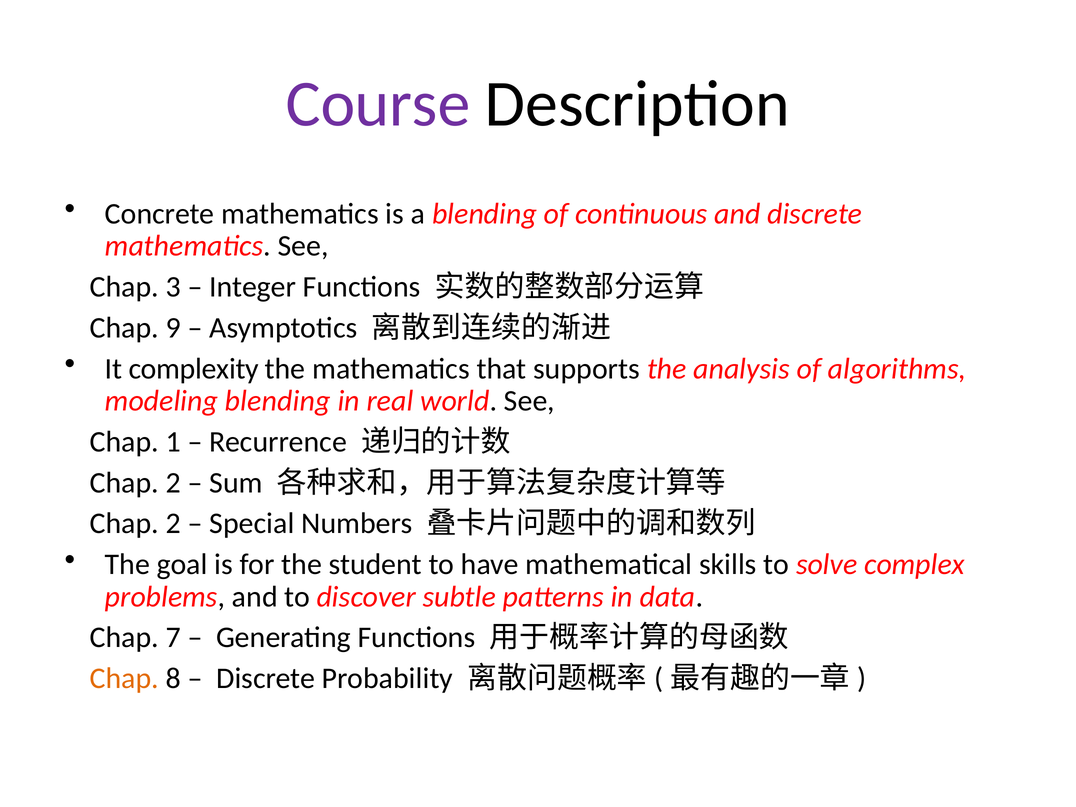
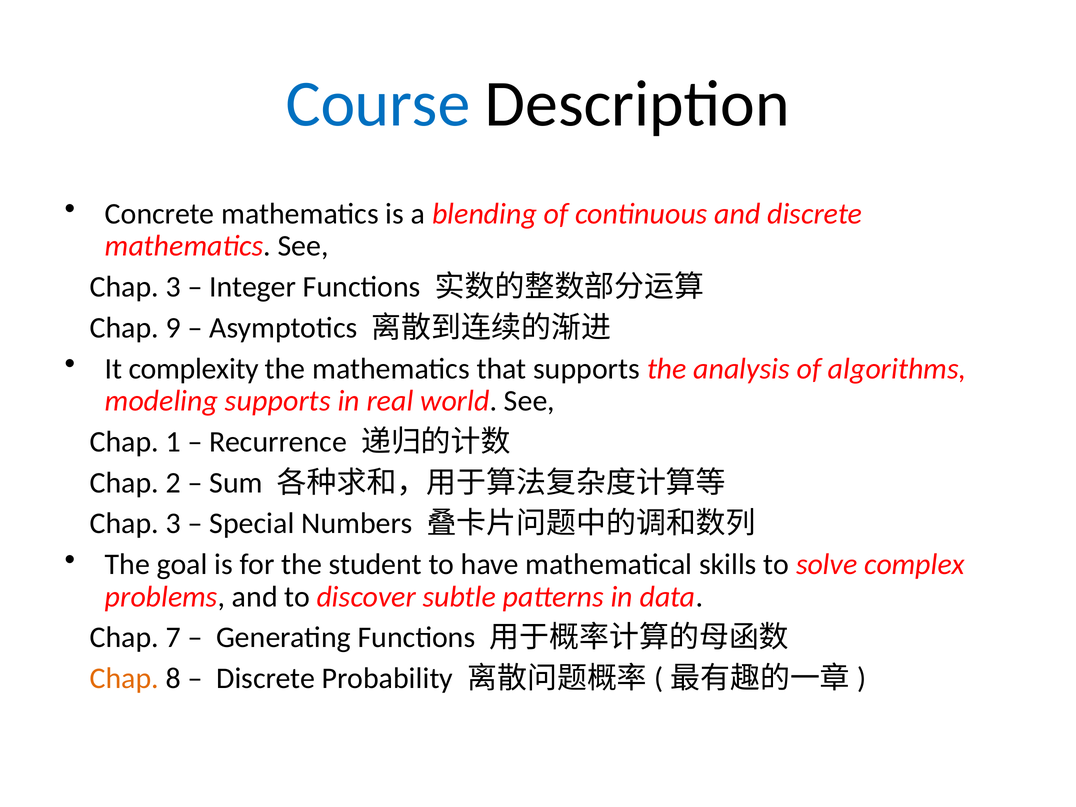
Course colour: purple -> blue
modeling blending: blending -> supports
2 at (173, 524): 2 -> 3
